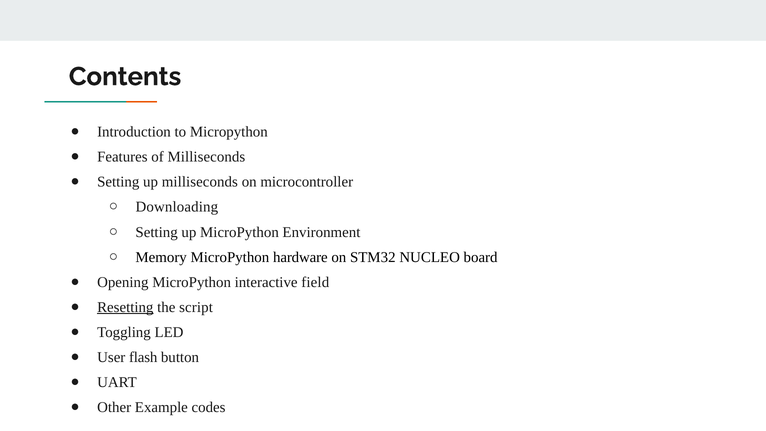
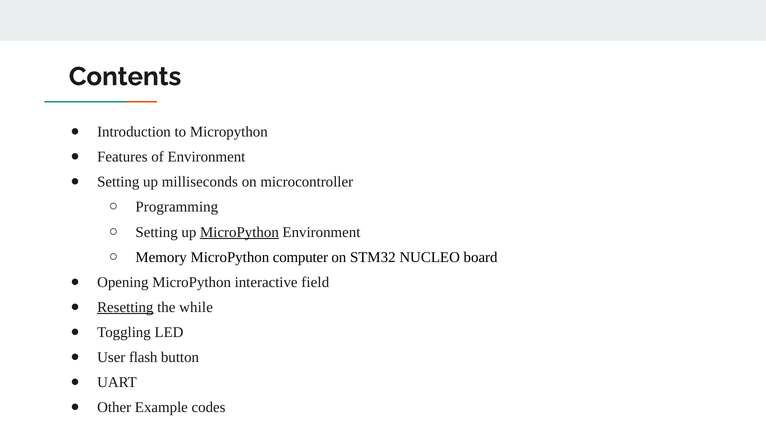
of Milliseconds: Milliseconds -> Environment
Downloading: Downloading -> Programming
MicroPython at (239, 232) underline: none -> present
hardware: hardware -> computer
script: script -> while
